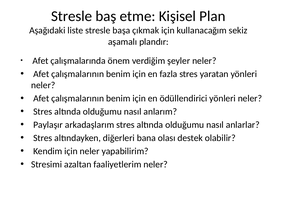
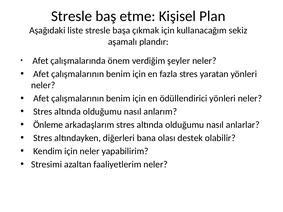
Paylaşır: Paylaşır -> Önleme
